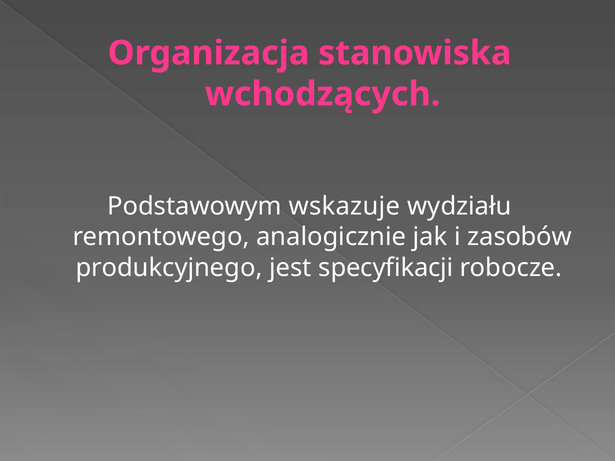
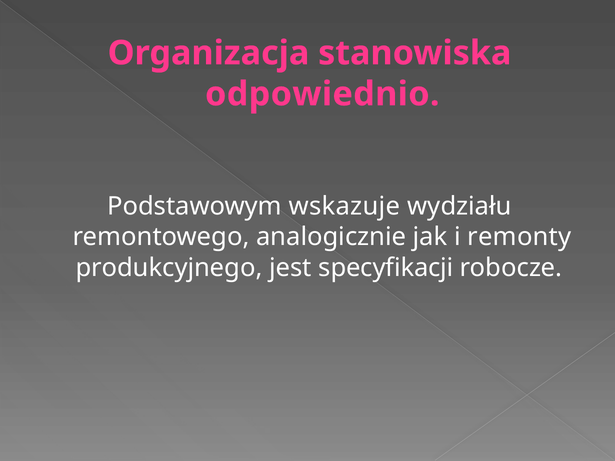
wchodzących: wchodzących -> odpowiednio
zasobów: zasobów -> remonty
